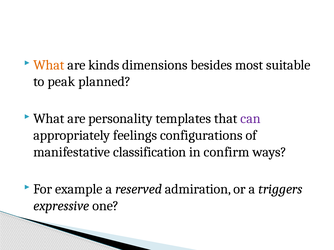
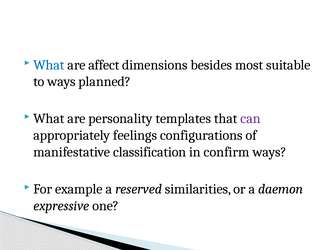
What at (49, 65) colour: orange -> blue
kinds: kinds -> affect
to peak: peak -> ways
admiration: admiration -> similarities
triggers: triggers -> daemon
